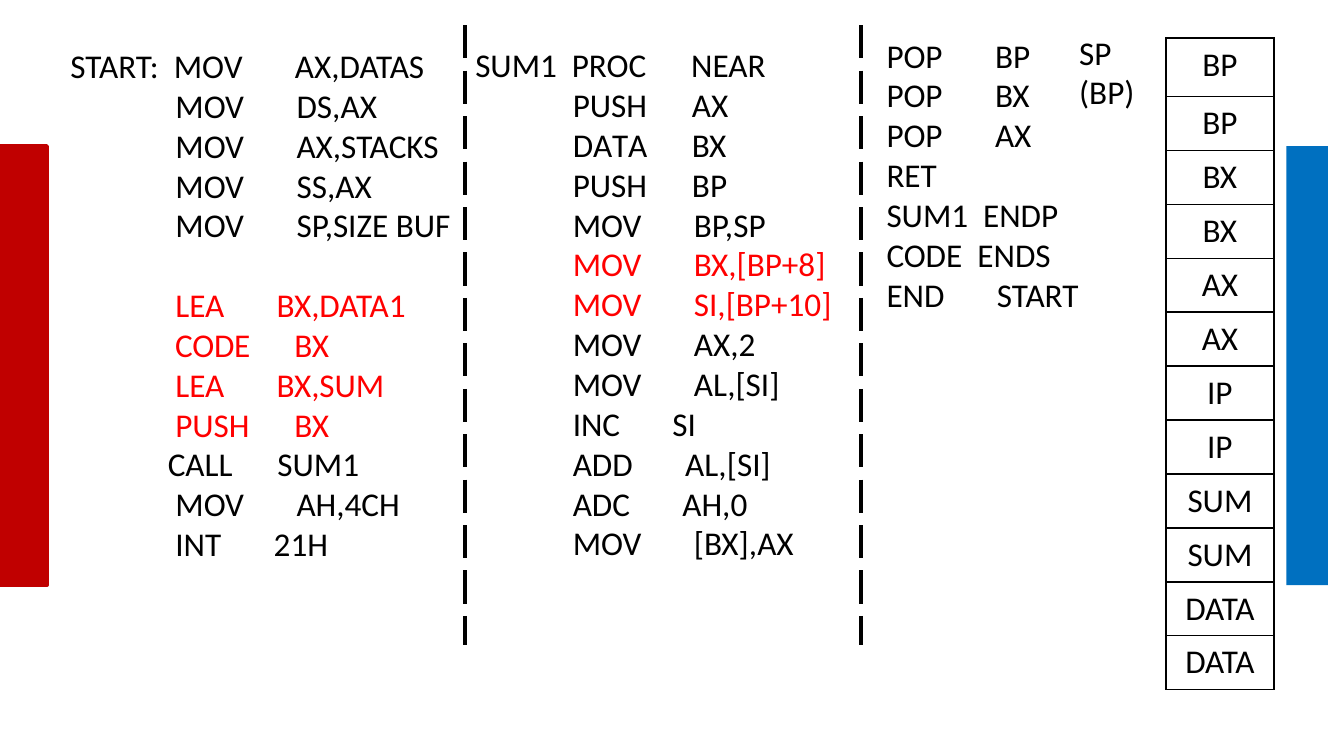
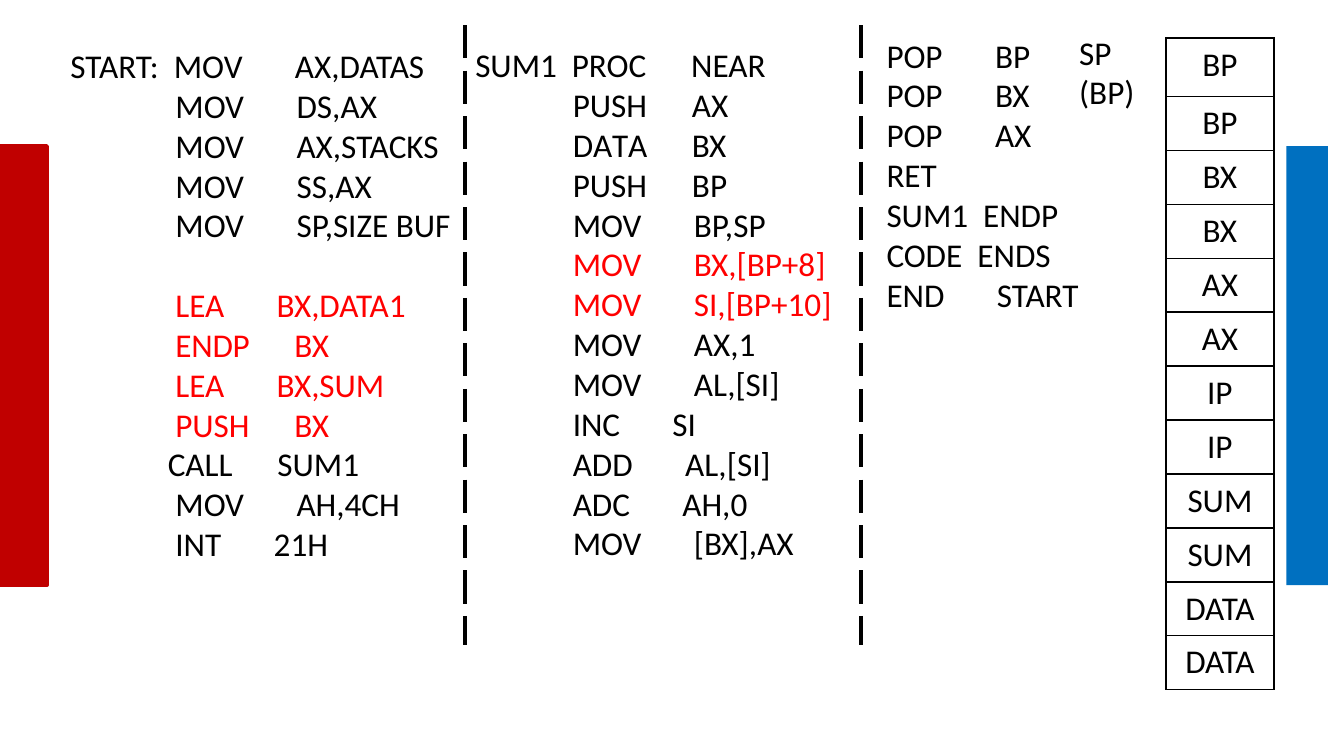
AX,2: AX,2 -> AX,1
CODE at (213, 346): CODE -> ENDP
